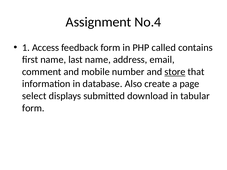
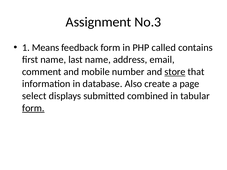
No.4: No.4 -> No.3
Access: Access -> Means
download: download -> combined
form at (33, 108) underline: none -> present
